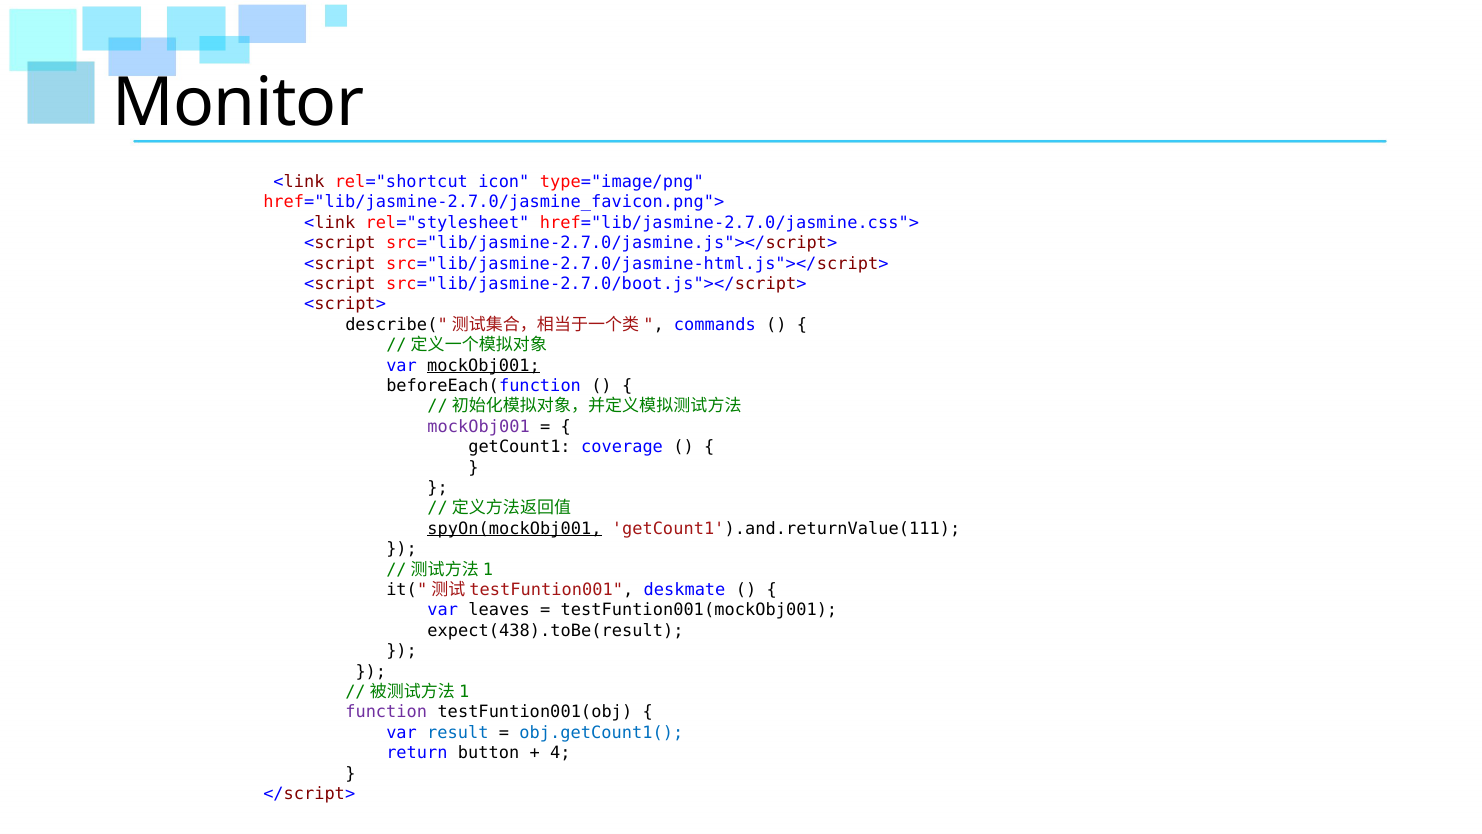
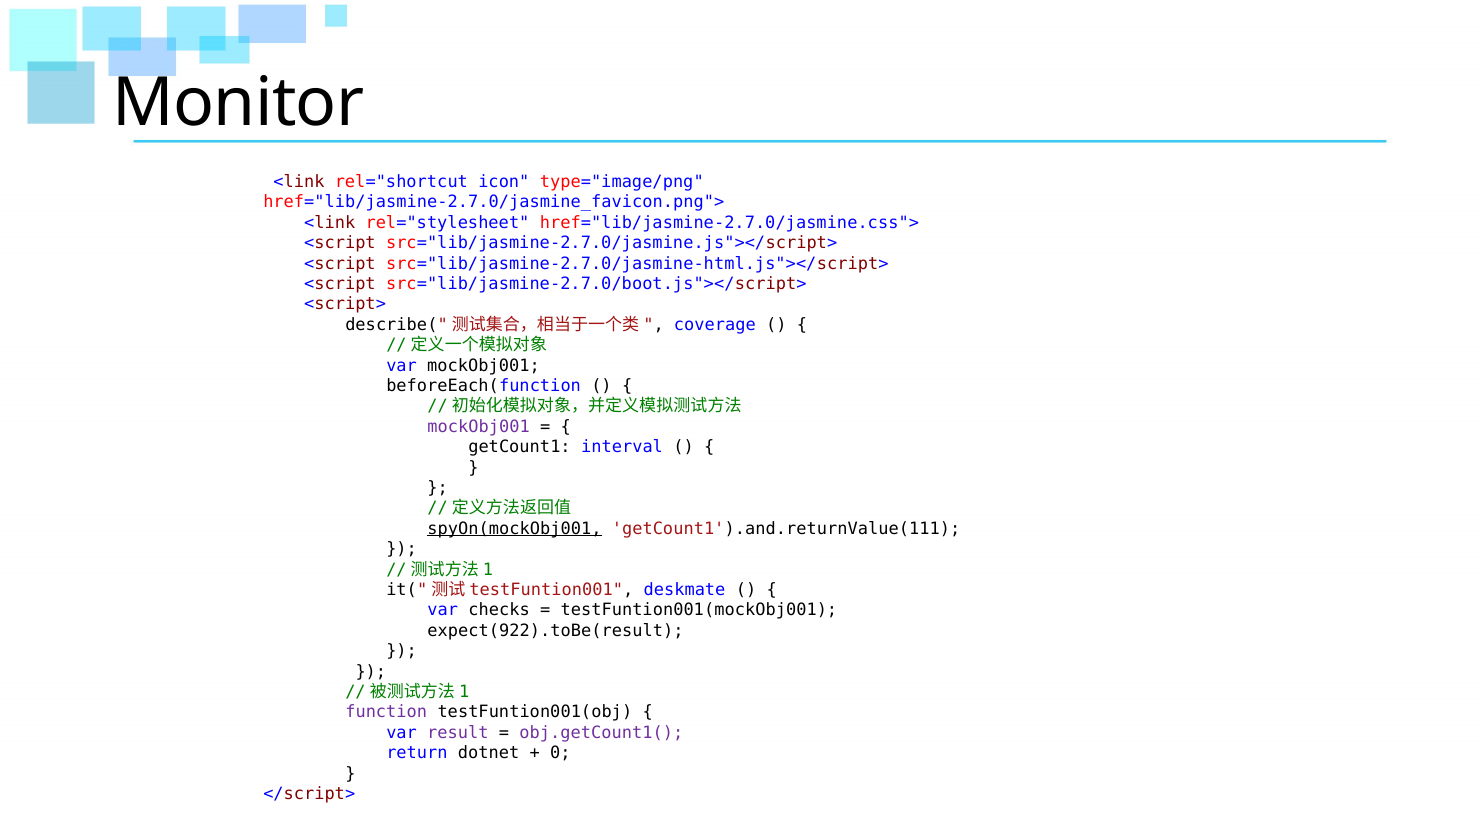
commands: commands -> coverage
mockObj001 at (484, 365) underline: present -> none
coverage: coverage -> interval
leaves: leaves -> checks
expect(438).toBe(result: expect(438).toBe(result -> expect(922).toBe(result
result colour: blue -> purple
obj.getCount1( colour: blue -> purple
button: button -> dotnet
4: 4 -> 0
